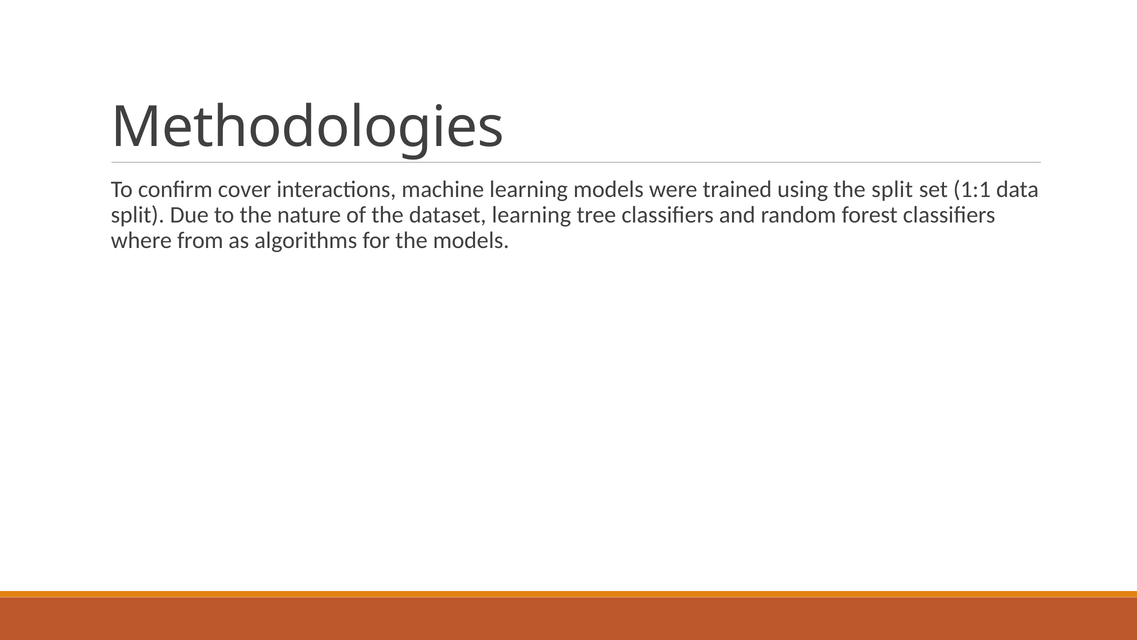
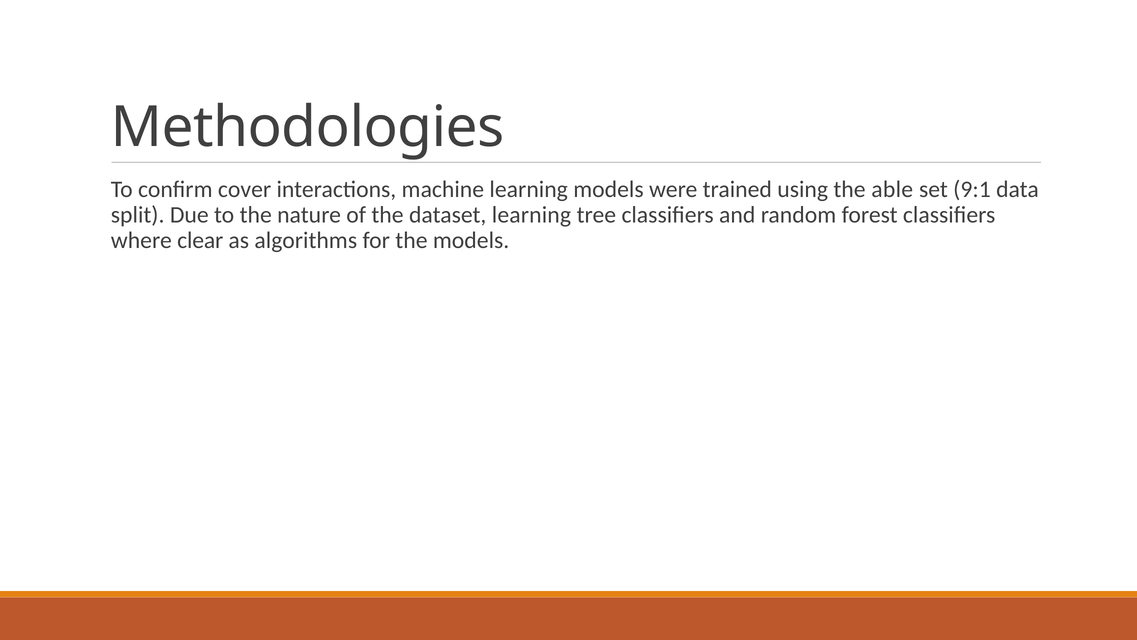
the split: split -> able
1:1: 1:1 -> 9:1
from: from -> clear
